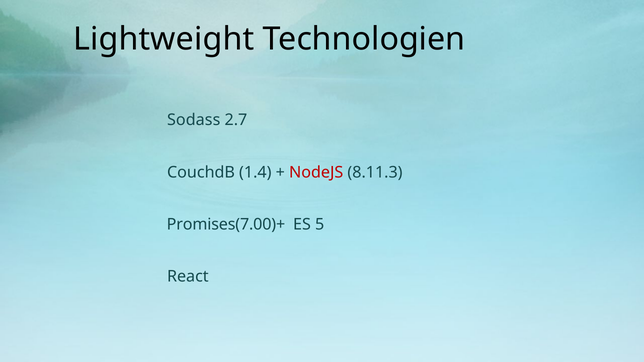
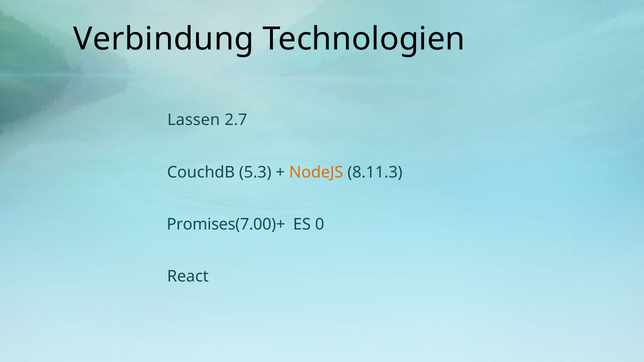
Lightweight: Lightweight -> Verbindung
Sodass: Sodass -> Lassen
1.4: 1.4 -> 5.3
NodeJS colour: red -> orange
5: 5 -> 0
